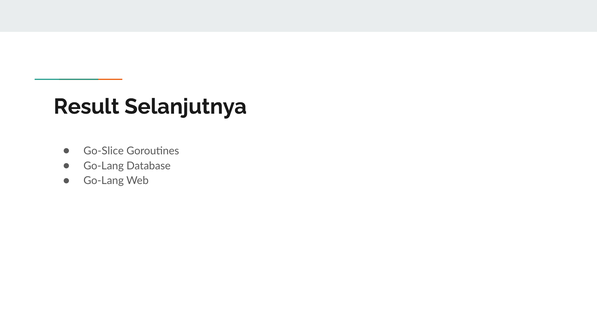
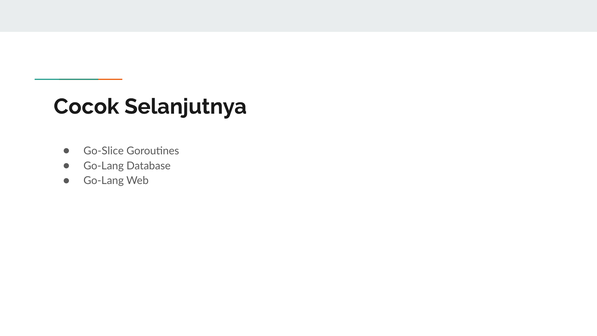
Result: Result -> Cocok
